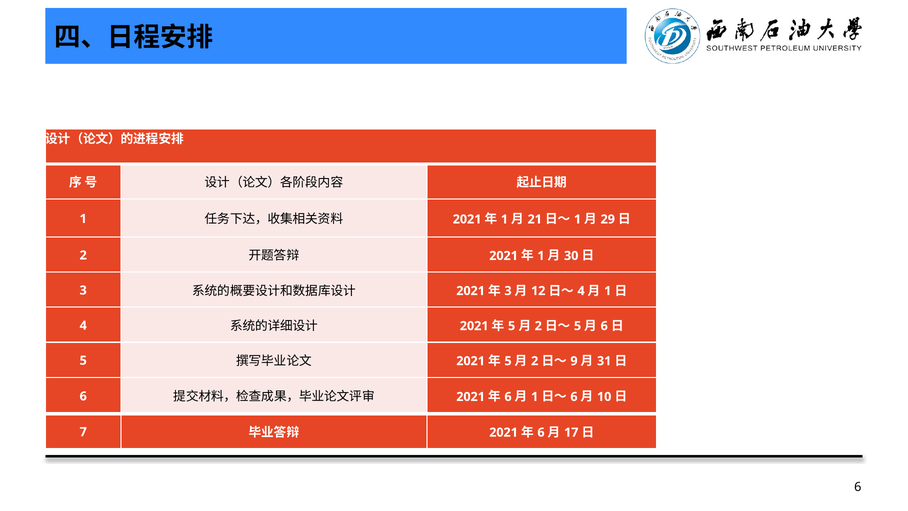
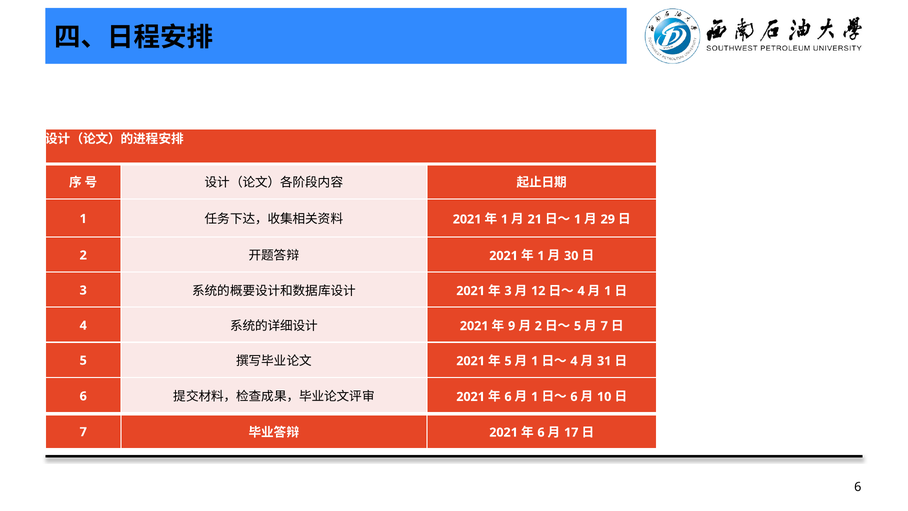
5 at (512, 326): 5 -> 9
6 at (604, 326): 6 -> 7
2 at (535, 361): 2 -> 1
9 at (574, 361): 9 -> 4
